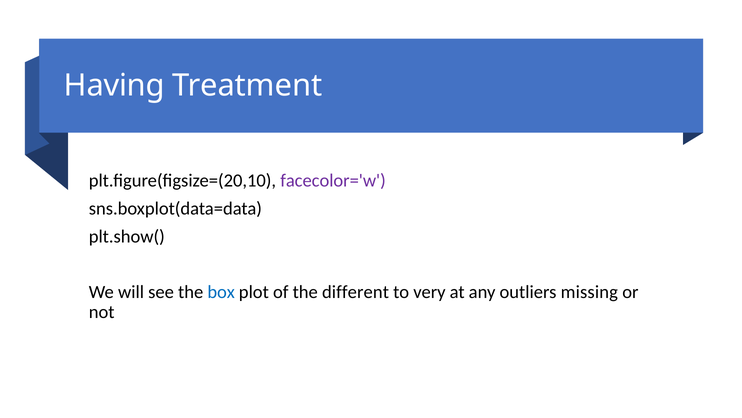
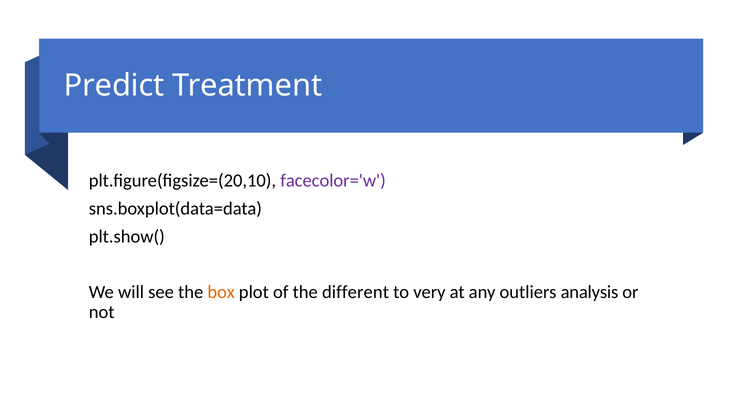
Having: Having -> Predict
box colour: blue -> orange
missing: missing -> analysis
